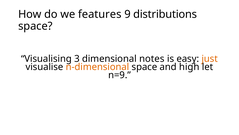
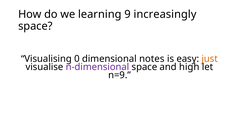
features: features -> learning
distributions: distributions -> increasingly
3: 3 -> 0
n-dimensional colour: orange -> purple
